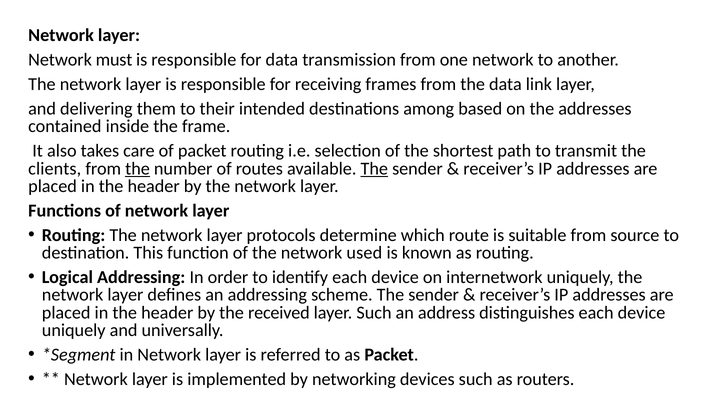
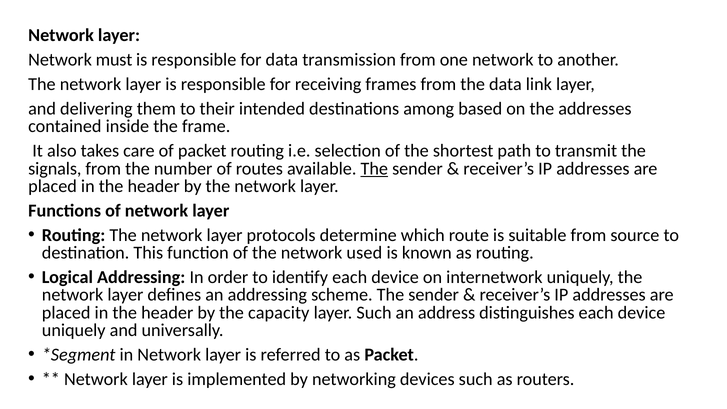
clients: clients -> signals
the at (138, 168) underline: present -> none
received: received -> capacity
